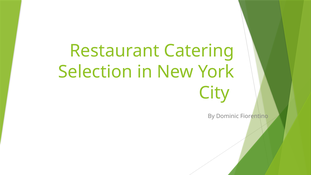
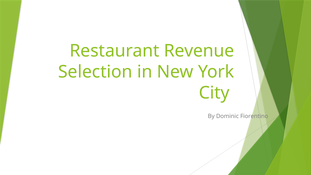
Catering: Catering -> Revenue
